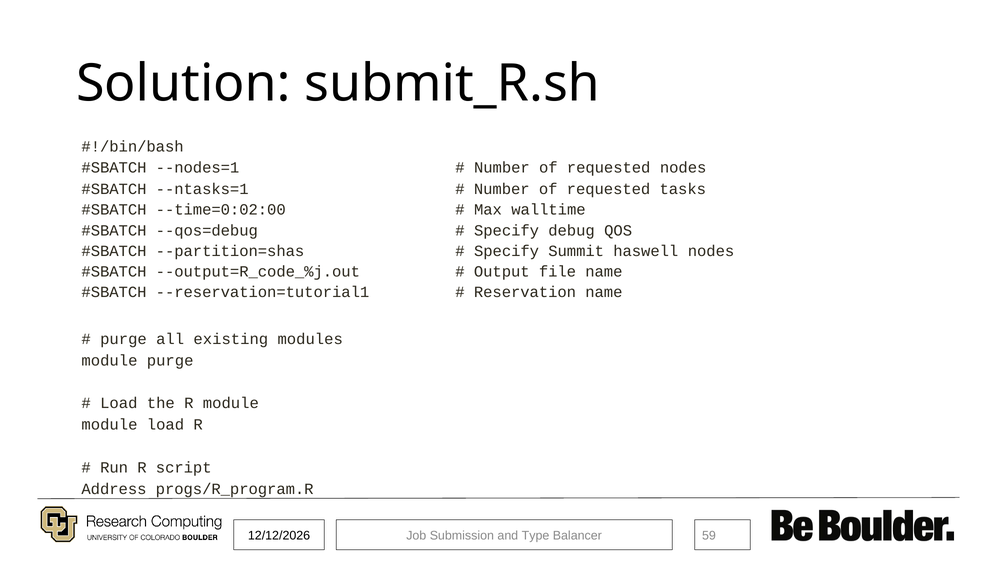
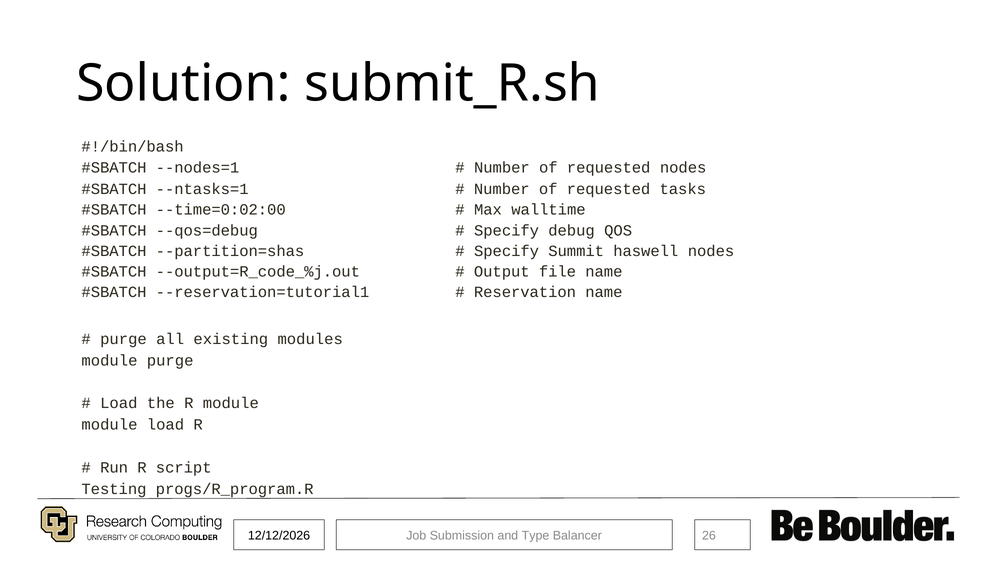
Address: Address -> Testing
59: 59 -> 26
